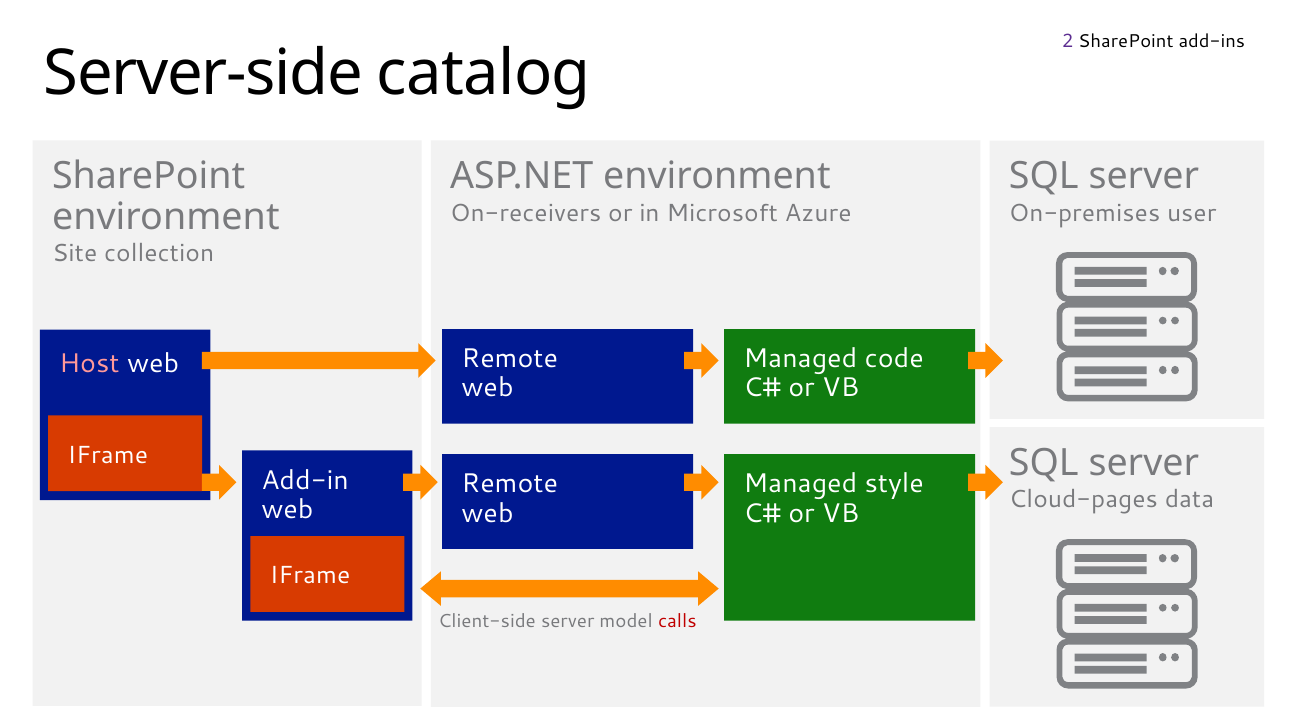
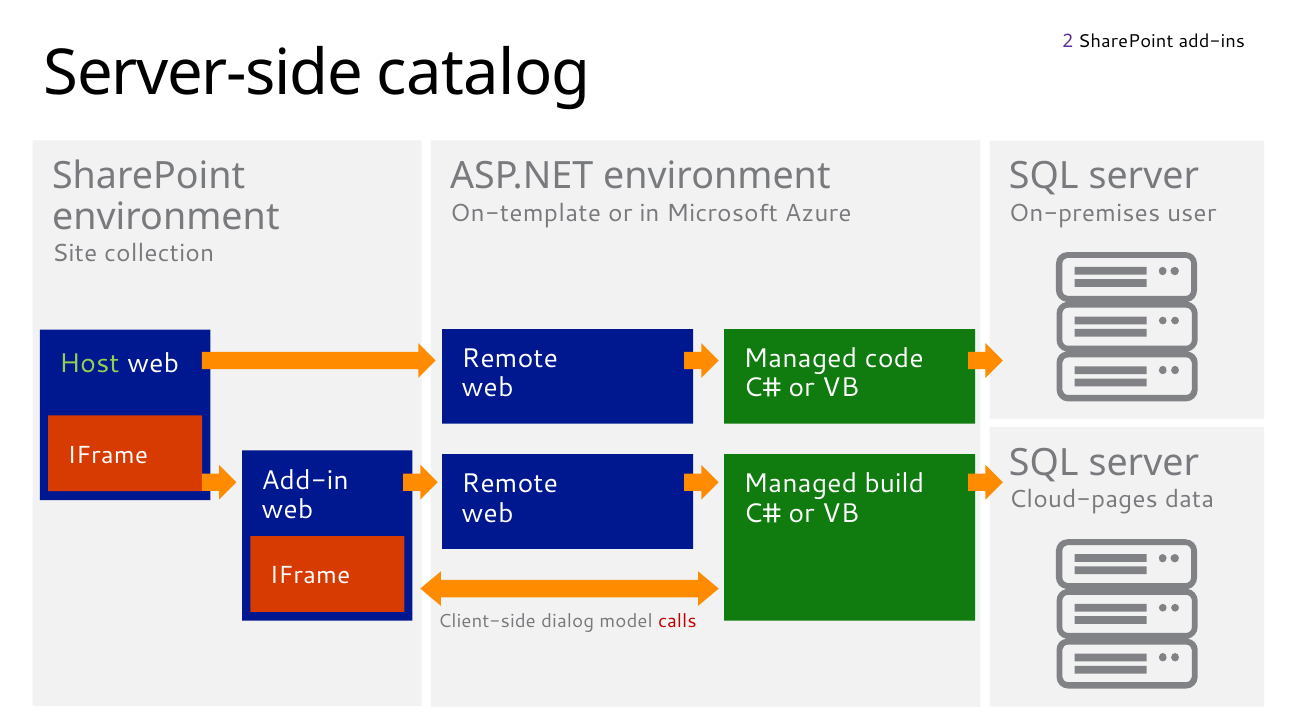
On-receivers: On-receivers -> On-template
Host colour: pink -> light green
style: style -> build
Client-side server: server -> dialog
